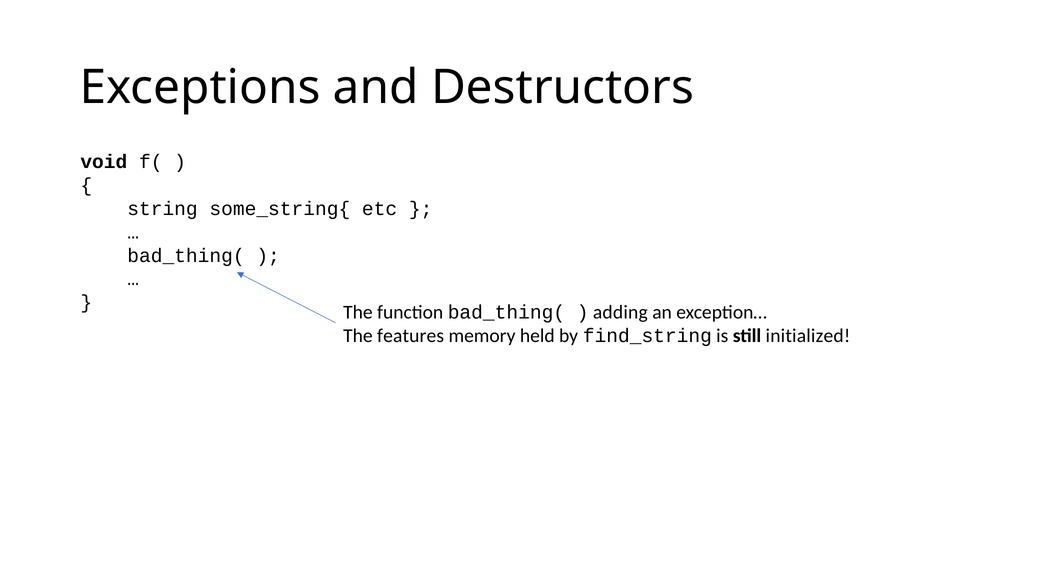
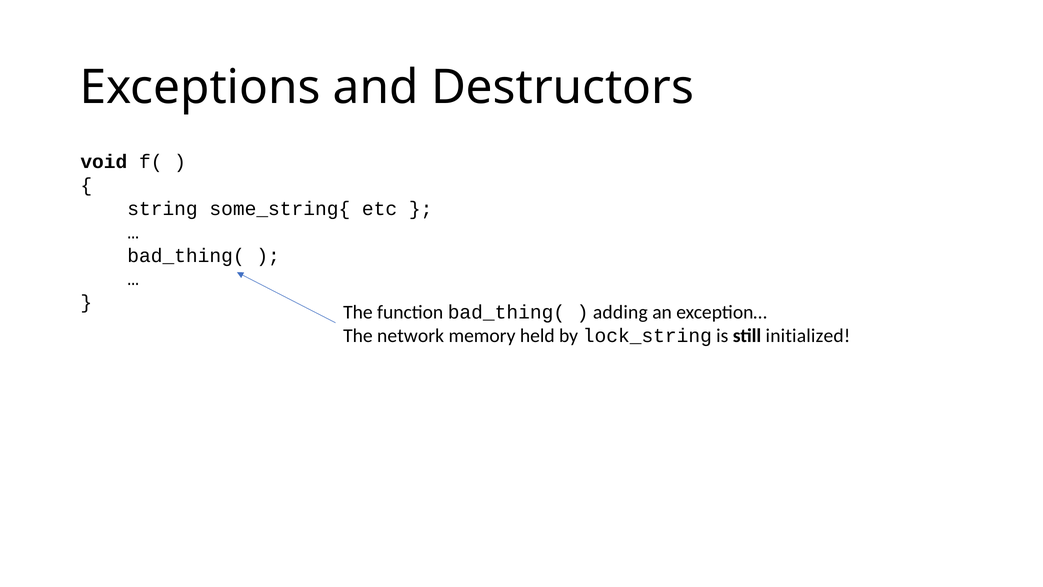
features: features -> network
find_string: find_string -> lock_string
